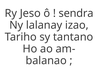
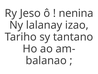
sendra: sendra -> nenina
